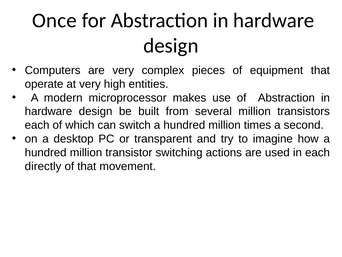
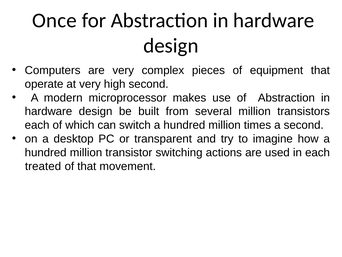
high entities: entities -> second
directly: directly -> treated
